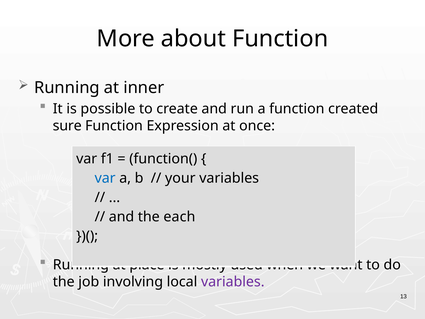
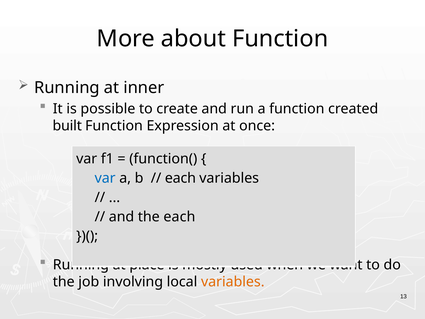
sure: sure -> built
your at (180, 178): your -> each
variables at (233, 281) colour: purple -> orange
